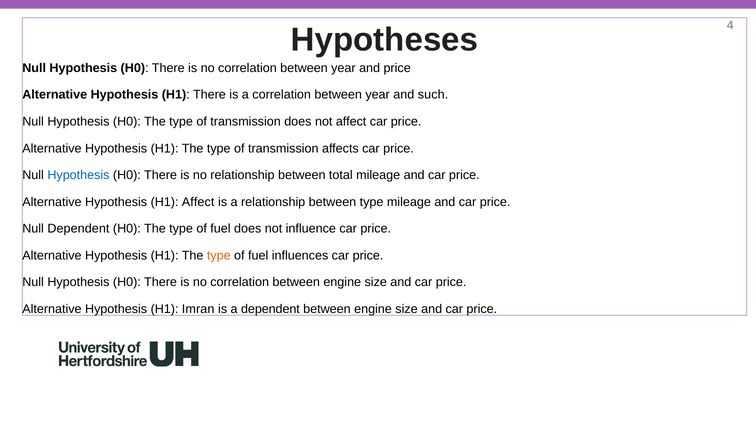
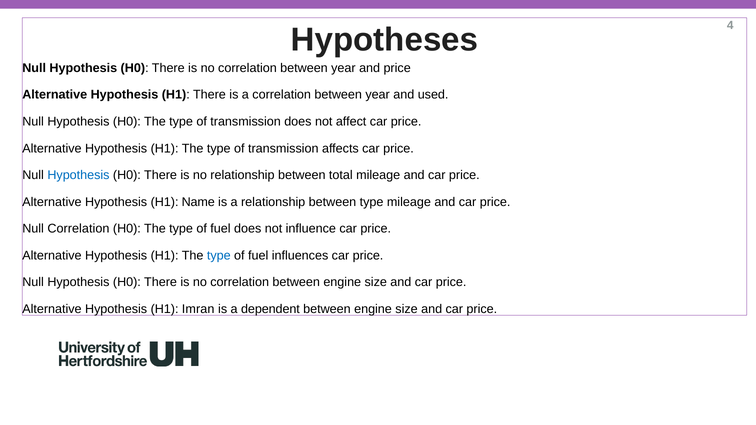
such: such -> used
H1 Affect: Affect -> Name
Null Dependent: Dependent -> Correlation
type at (219, 256) colour: orange -> blue
